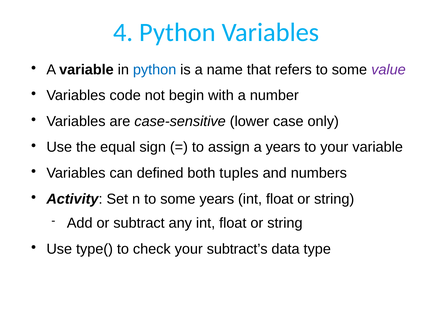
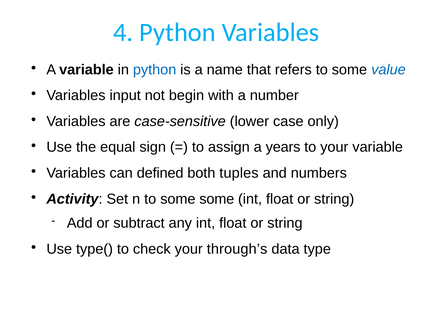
value colour: purple -> blue
code: code -> input
some years: years -> some
subtract’s: subtract’s -> through’s
